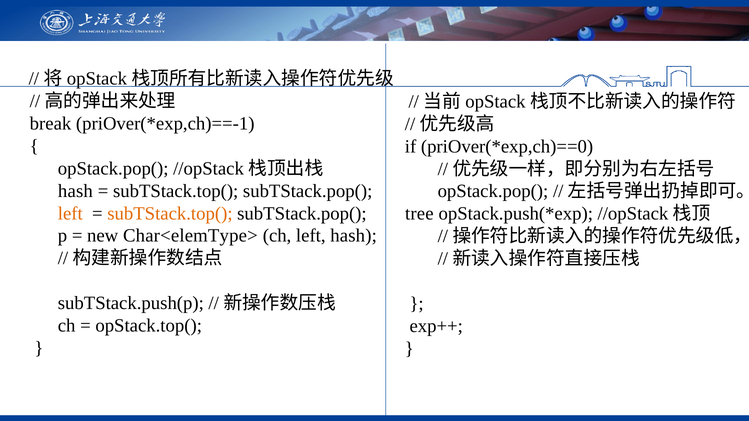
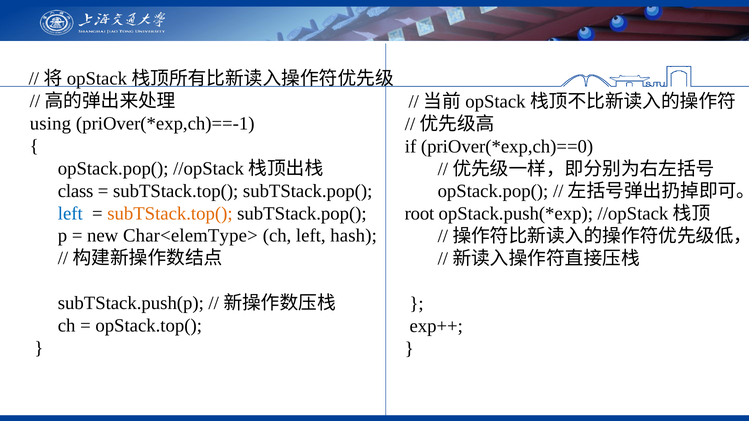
break: break -> using
hash at (75, 191): hash -> class
left at (70, 214) colour: orange -> blue
tree: tree -> root
